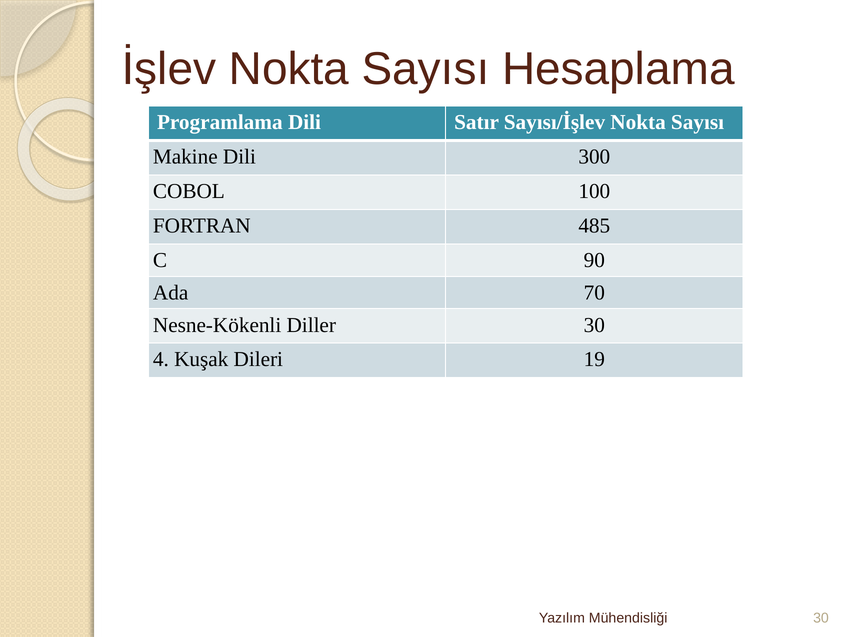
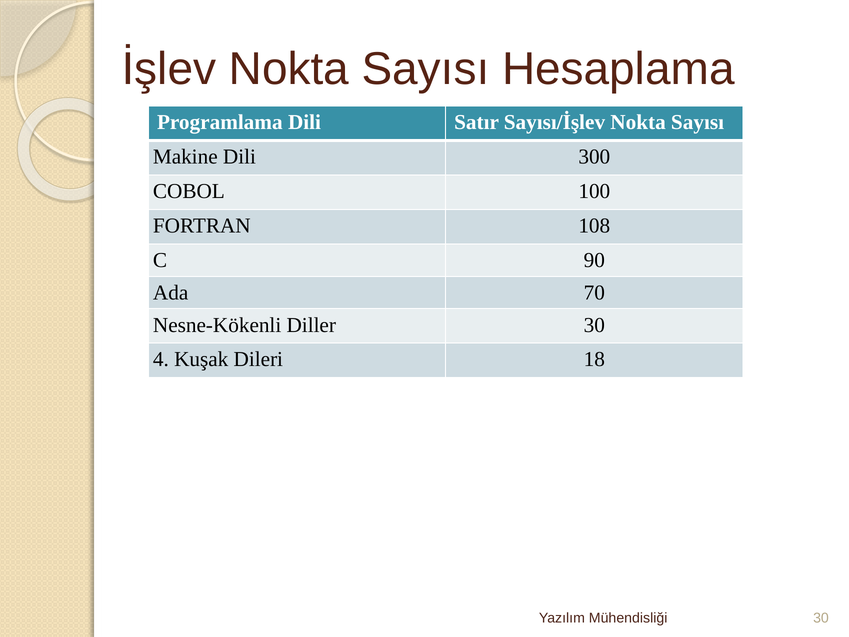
485: 485 -> 108
19: 19 -> 18
